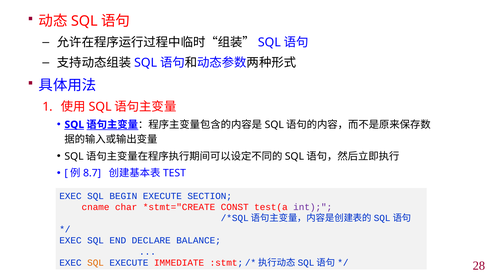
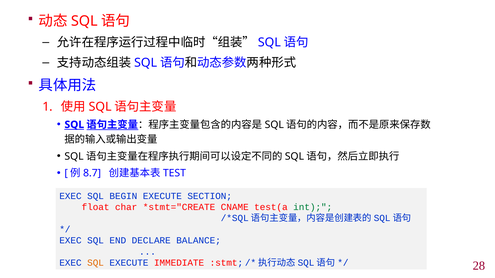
cname: cname -> float
CONST: CONST -> CNAME
int colour: purple -> green
